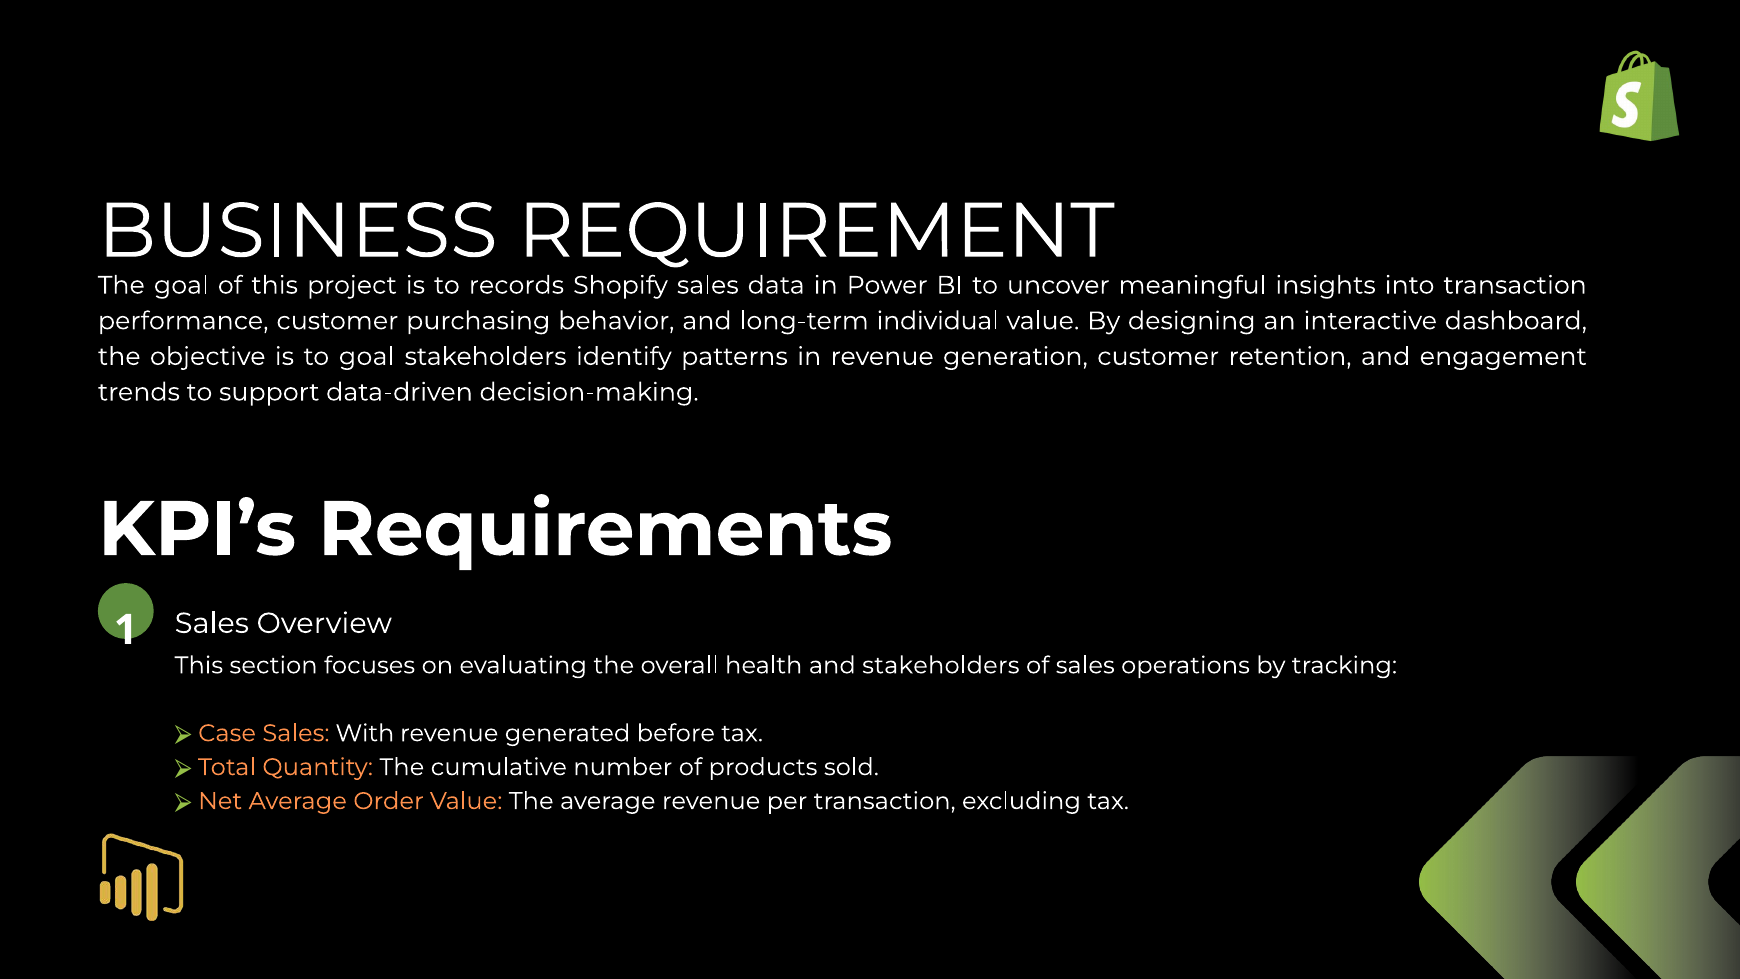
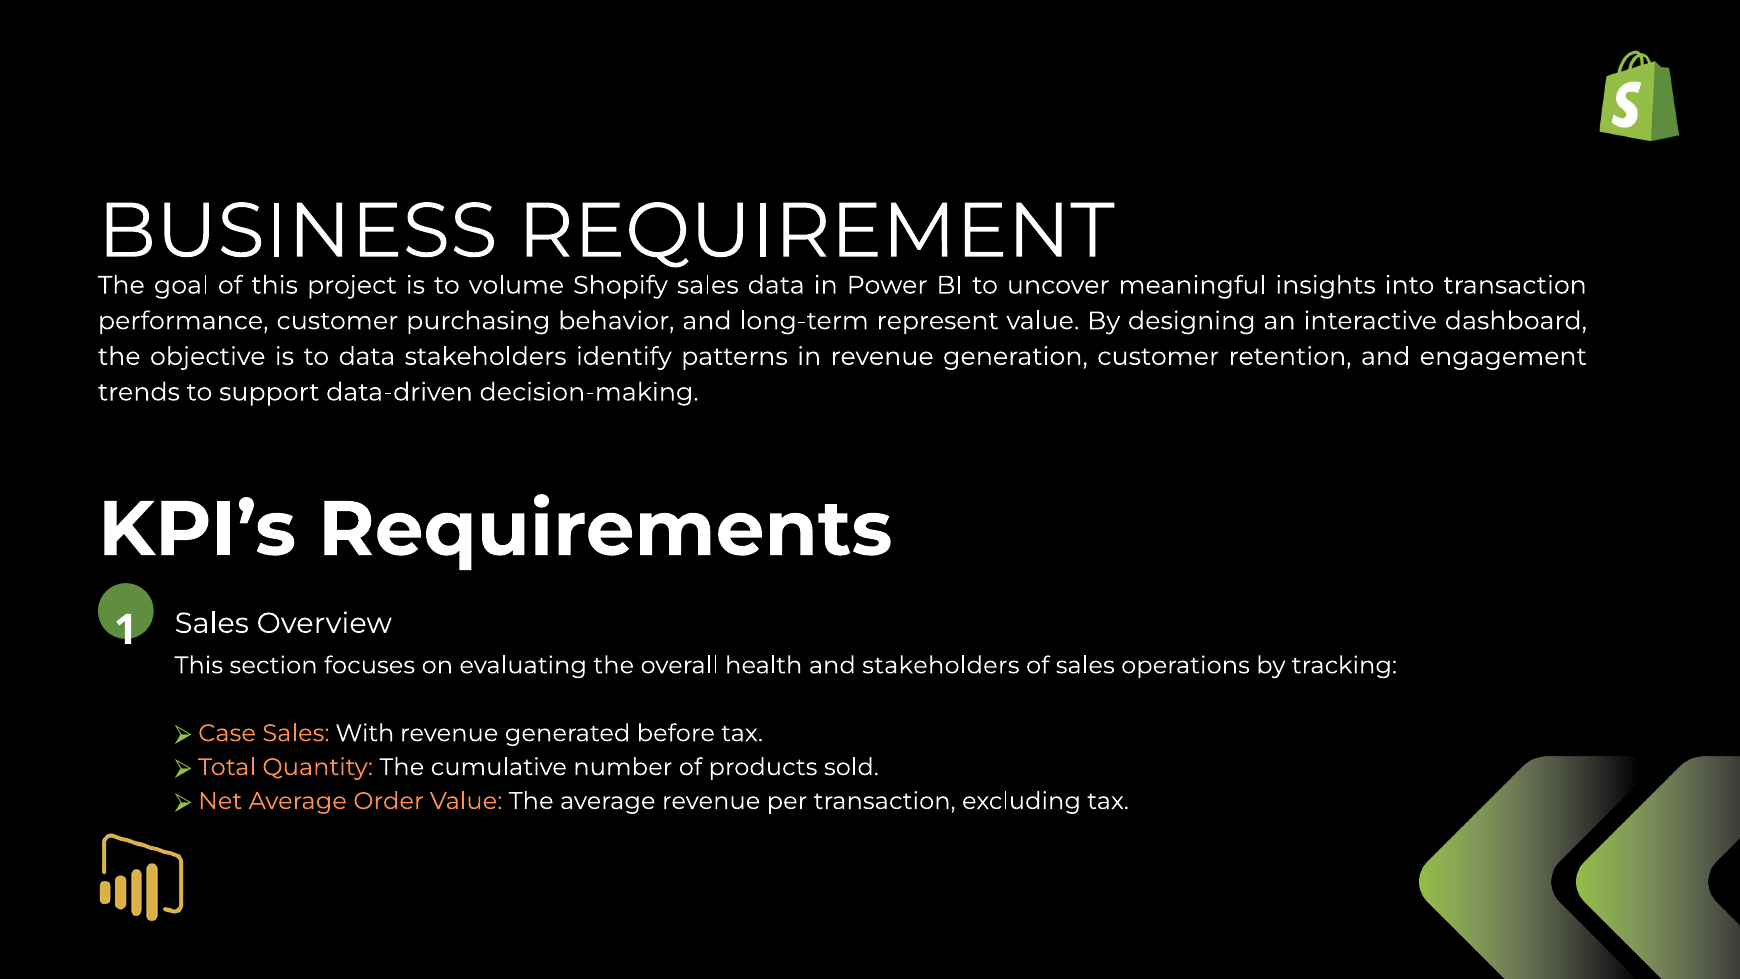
records: records -> volume
individual: individual -> represent
to goal: goal -> data
